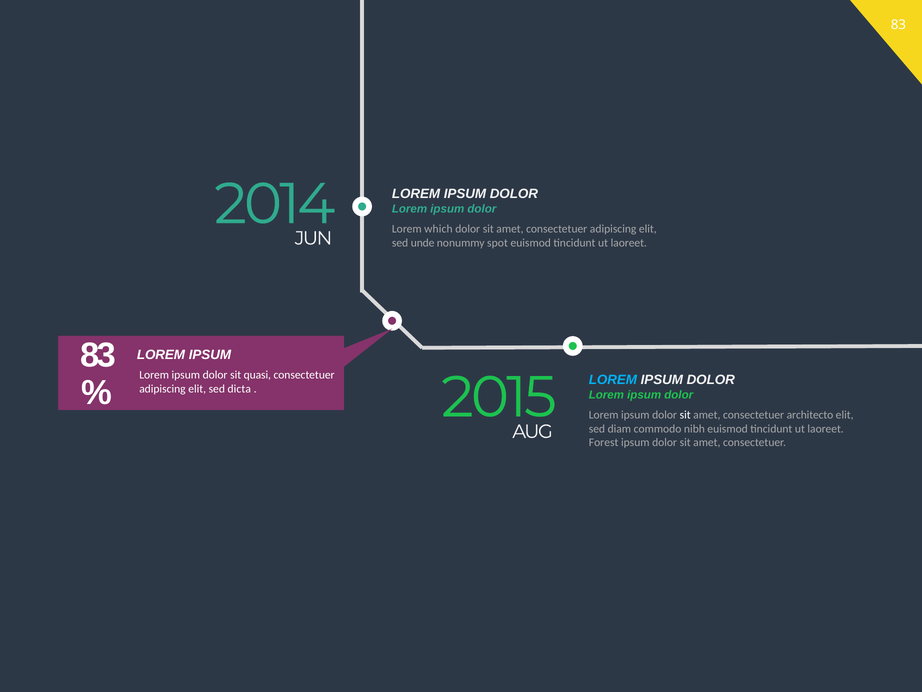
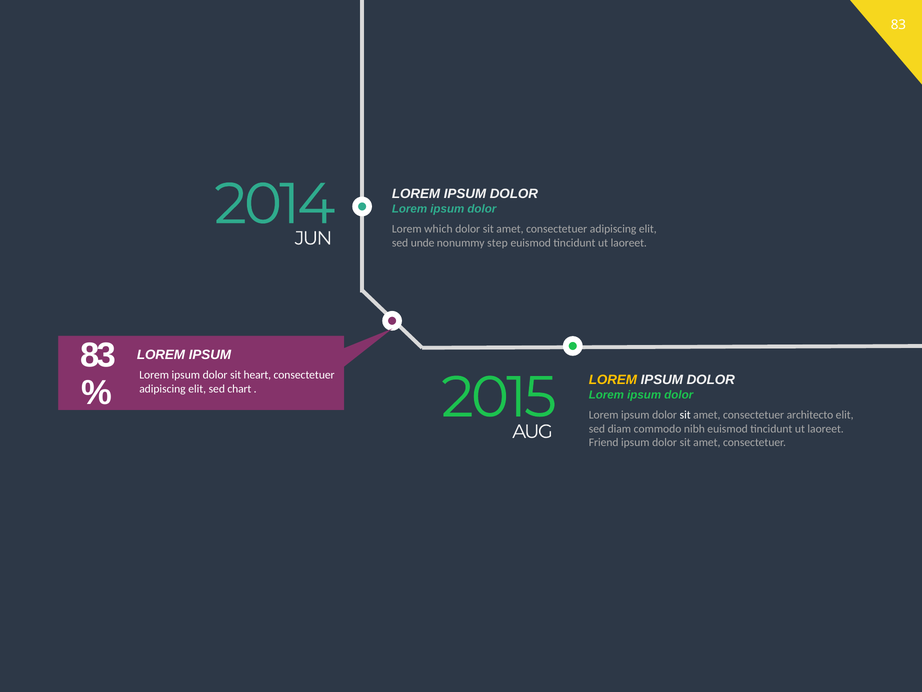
spot: spot -> step
quasi: quasi -> heart
LOREM at (613, 379) colour: light blue -> yellow
dicta: dicta -> chart
Forest: Forest -> Friend
